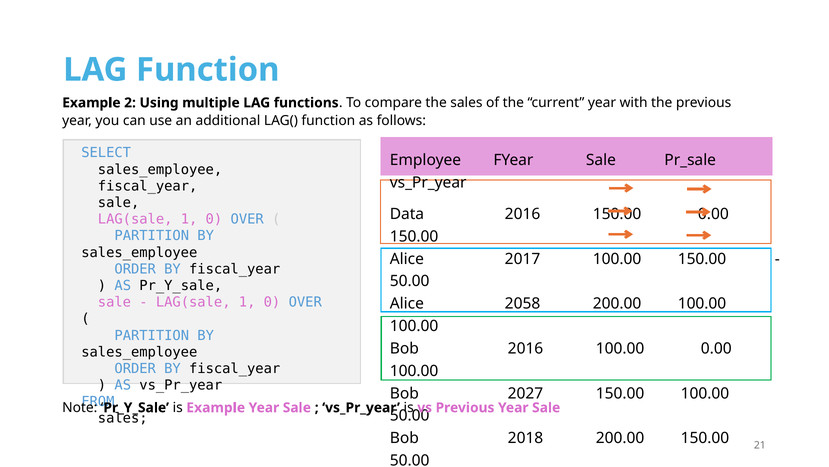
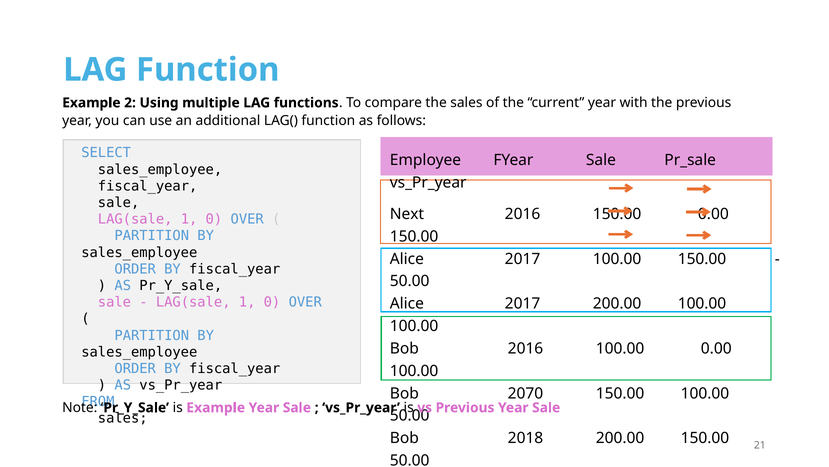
Data: Data -> Next
2058 at (523, 303): 2058 -> 2017
2027: 2027 -> 2070
